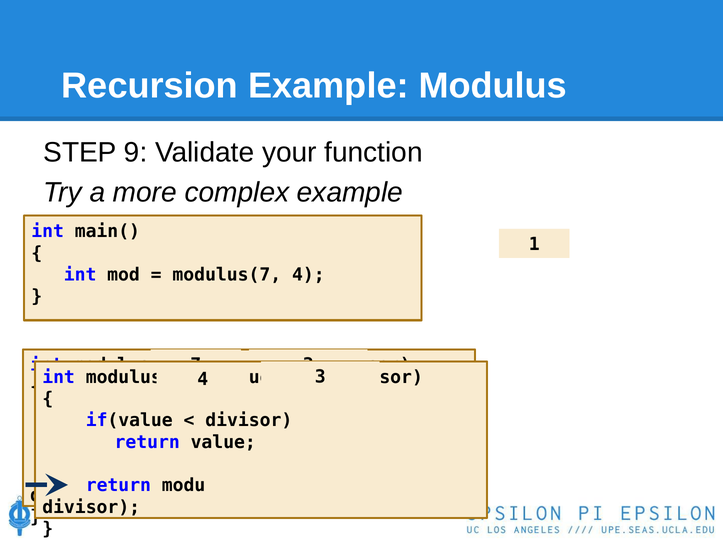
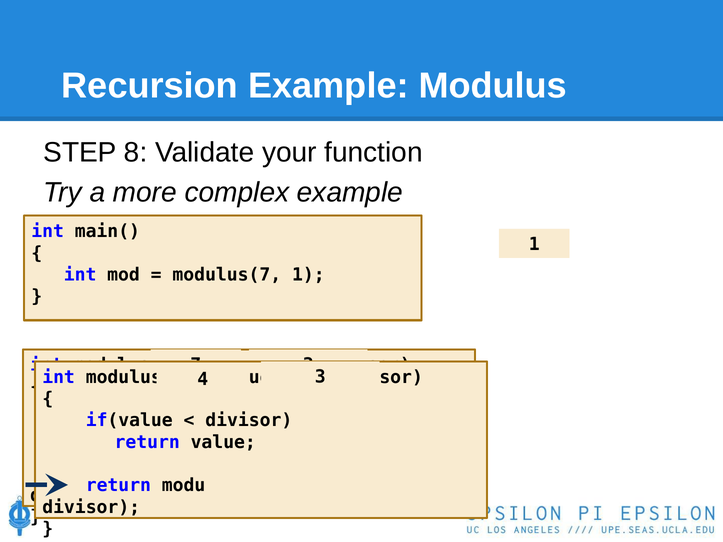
9: 9 -> 8
modulus(7 4: 4 -> 1
